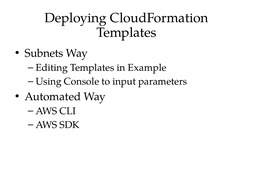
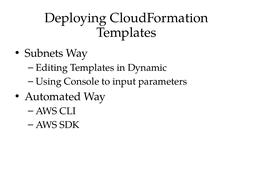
Example: Example -> Dynamic
